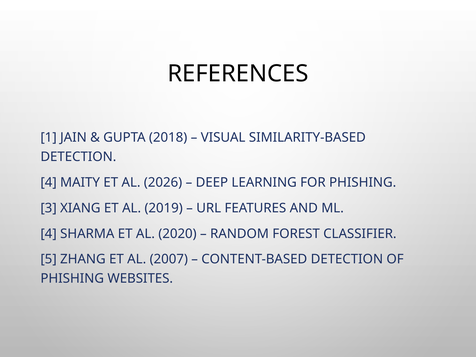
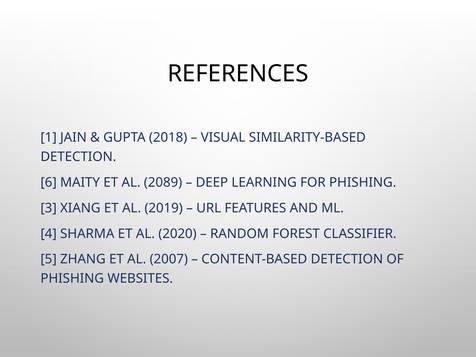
4 at (49, 182): 4 -> 6
2026: 2026 -> 2089
